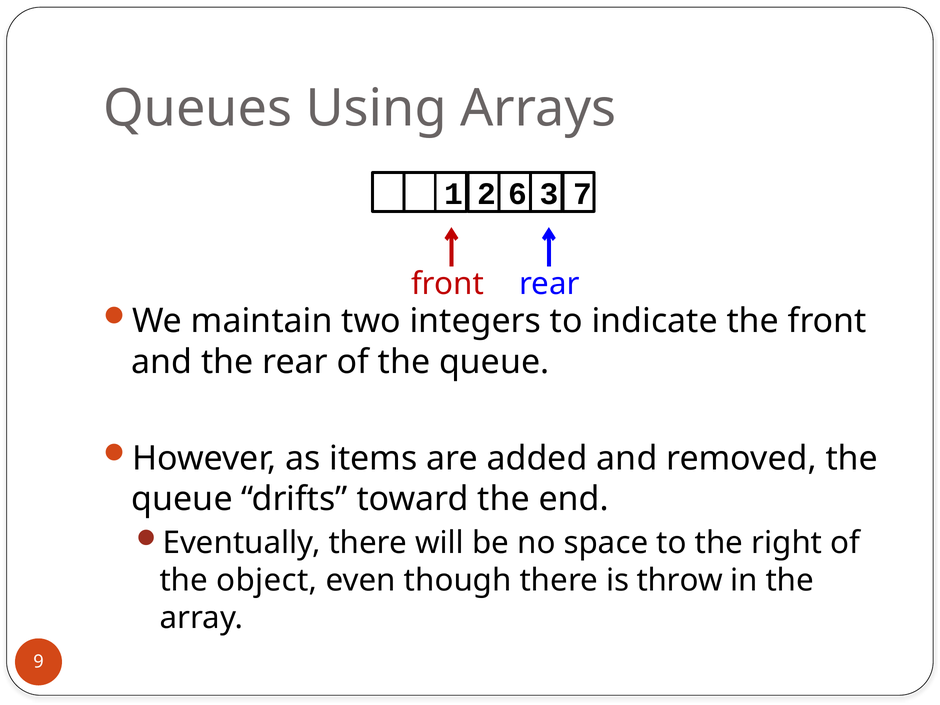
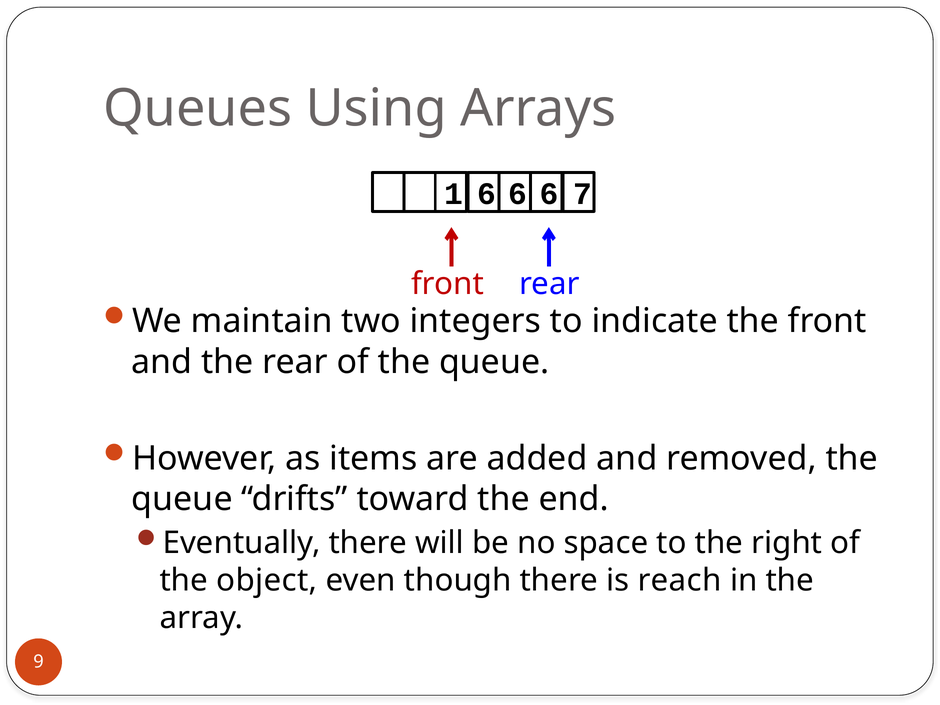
1 2: 2 -> 6
3 at (549, 194): 3 -> 6
throw: throw -> reach
